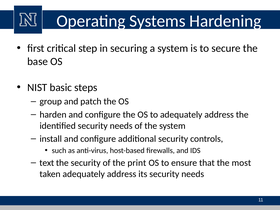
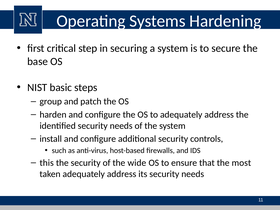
text: text -> this
print: print -> wide
